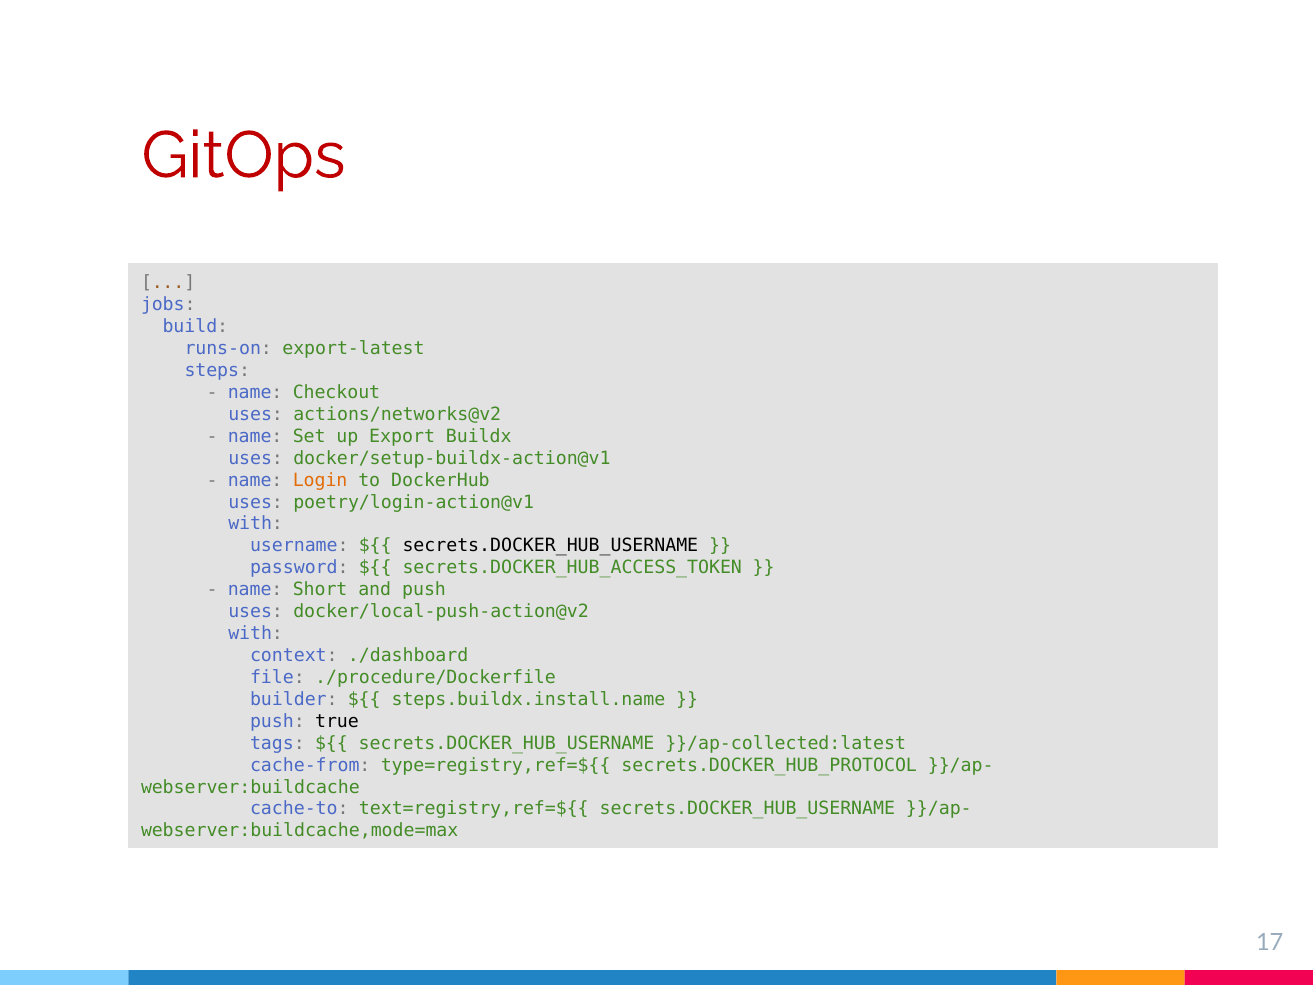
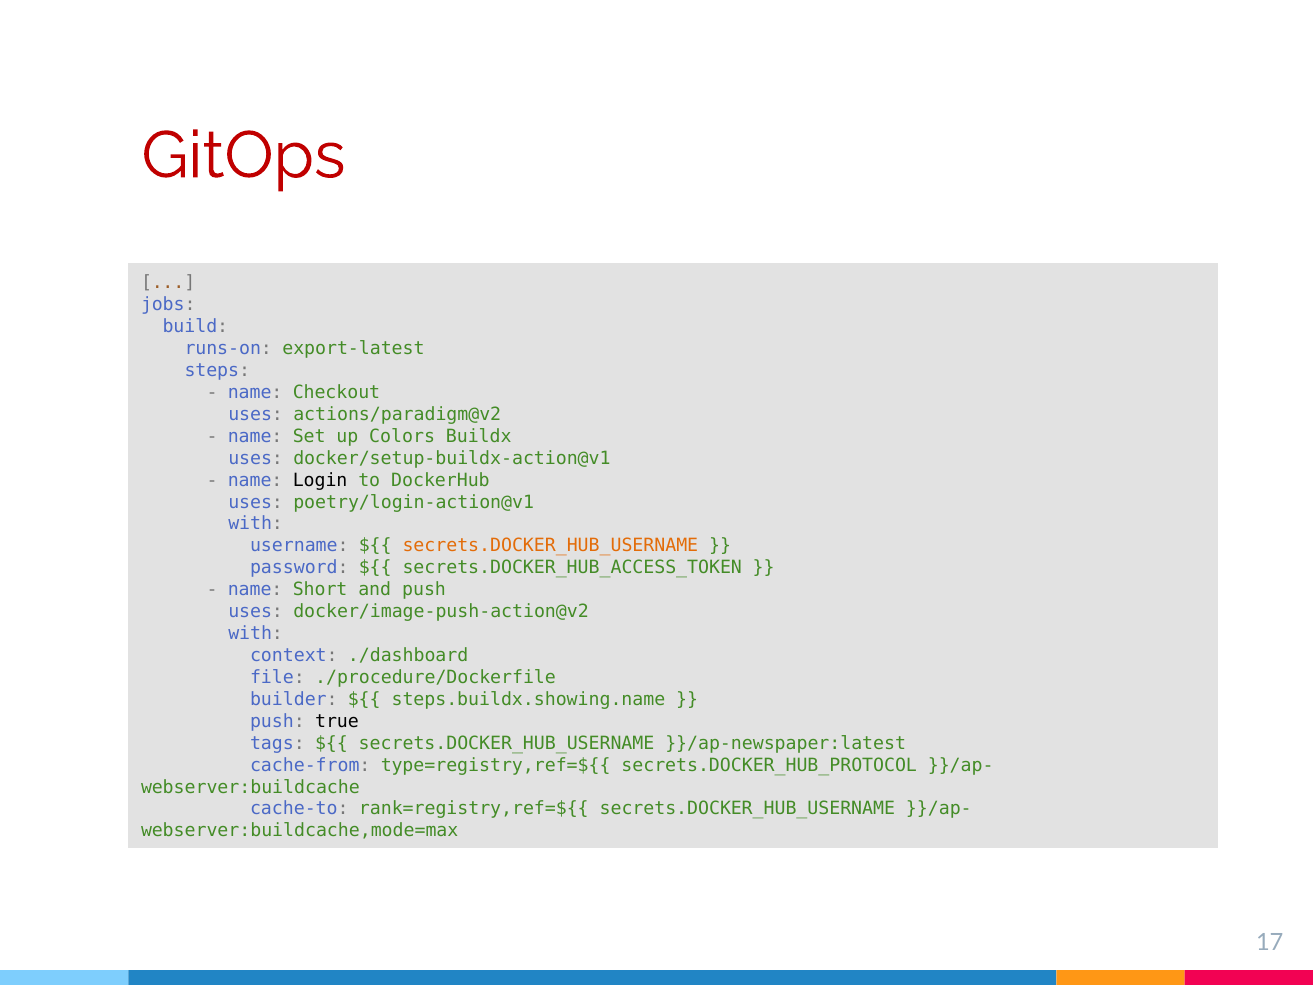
actions/networks@v2: actions/networks@v2 -> actions/paradigm@v2
Export: Export -> Colors
Login colour: orange -> black
secrets.DOCKER_HUB_USERNAME at (550, 546) colour: black -> orange
docker/local-push-action@v2: docker/local-push-action@v2 -> docker/image-push-action@v2
steps.buildx.install.name: steps.buildx.install.name -> steps.buildx.showing.name
}}/ap-collected:latest: }}/ap-collected:latest -> }}/ap-newspaper:latest
text=registry,ref=${{: text=registry,ref=${{ -> rank=registry,ref=${{
